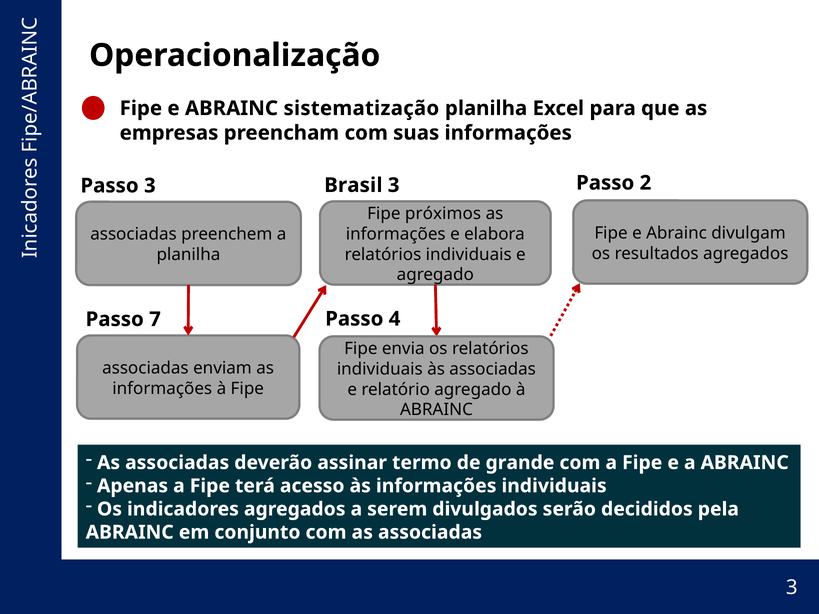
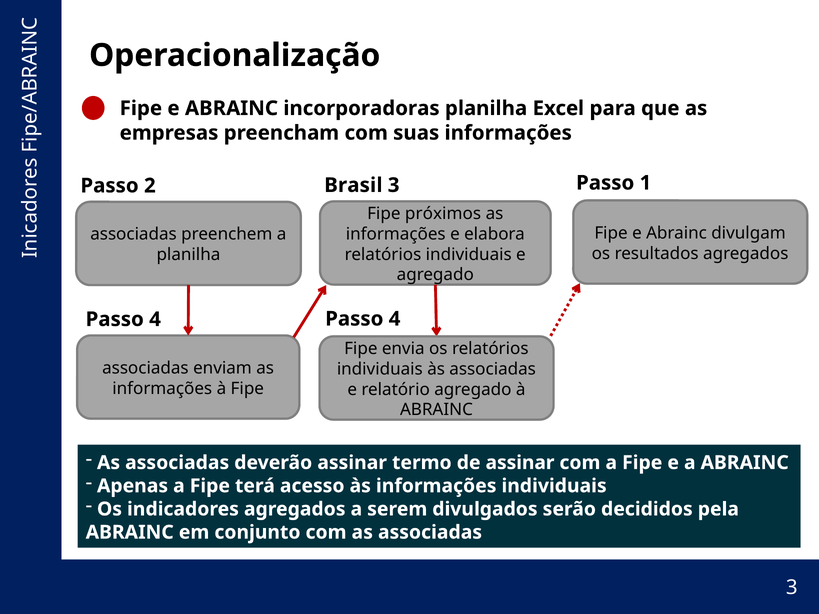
sistematização: sistematização -> incorporadoras
2: 2 -> 1
Passo 3: 3 -> 2
7 at (155, 319): 7 -> 4
de grande: grande -> assinar
